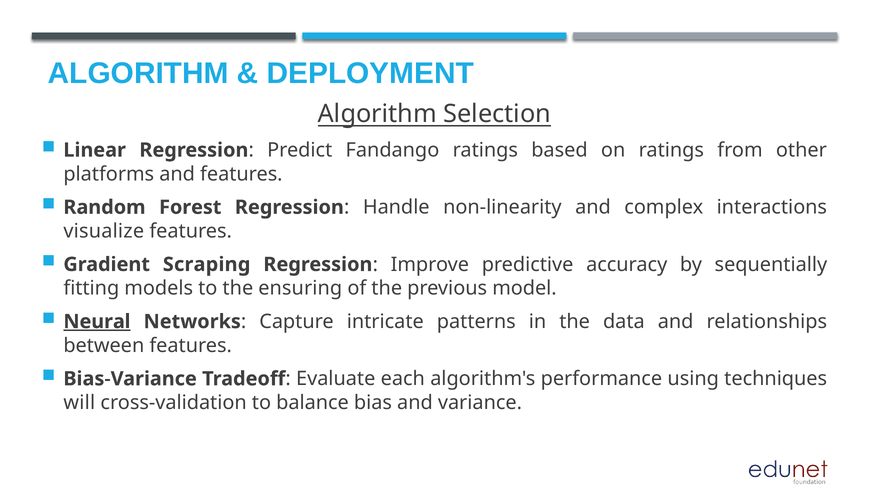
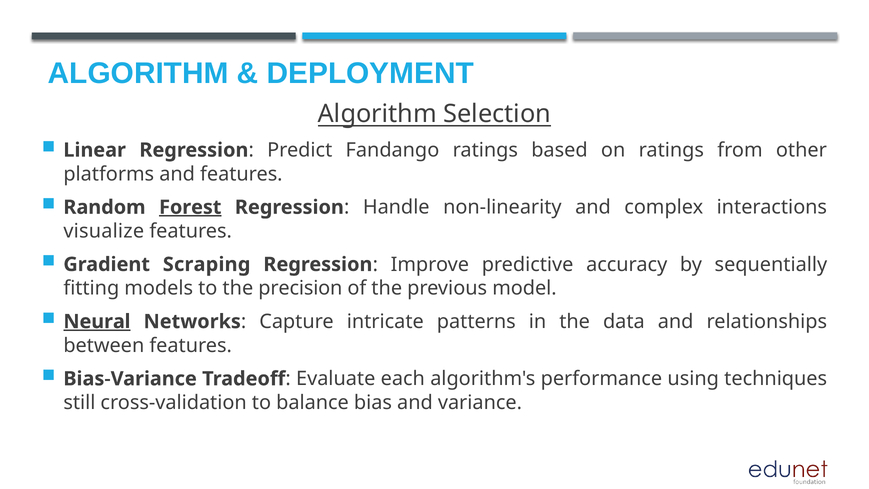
Forest underline: none -> present
ensuring: ensuring -> precision
will: will -> still
